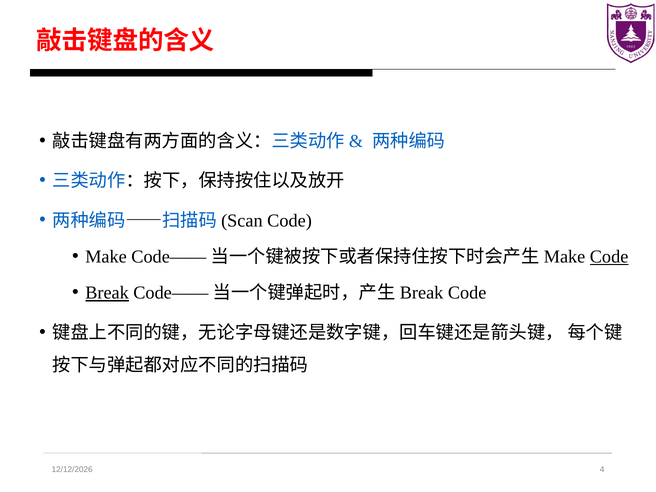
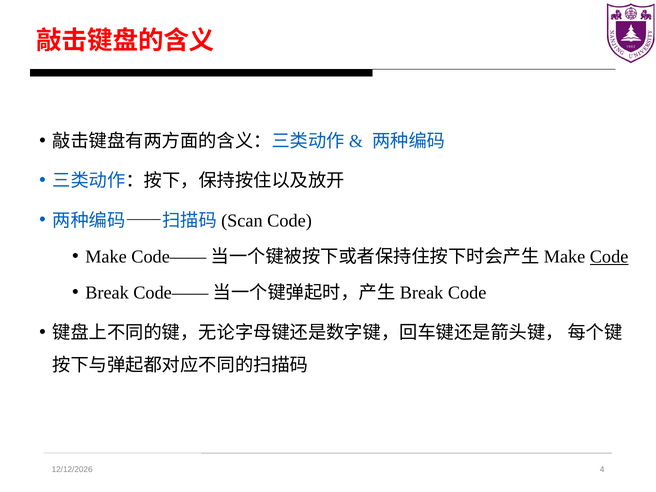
Break underline: present -> none
